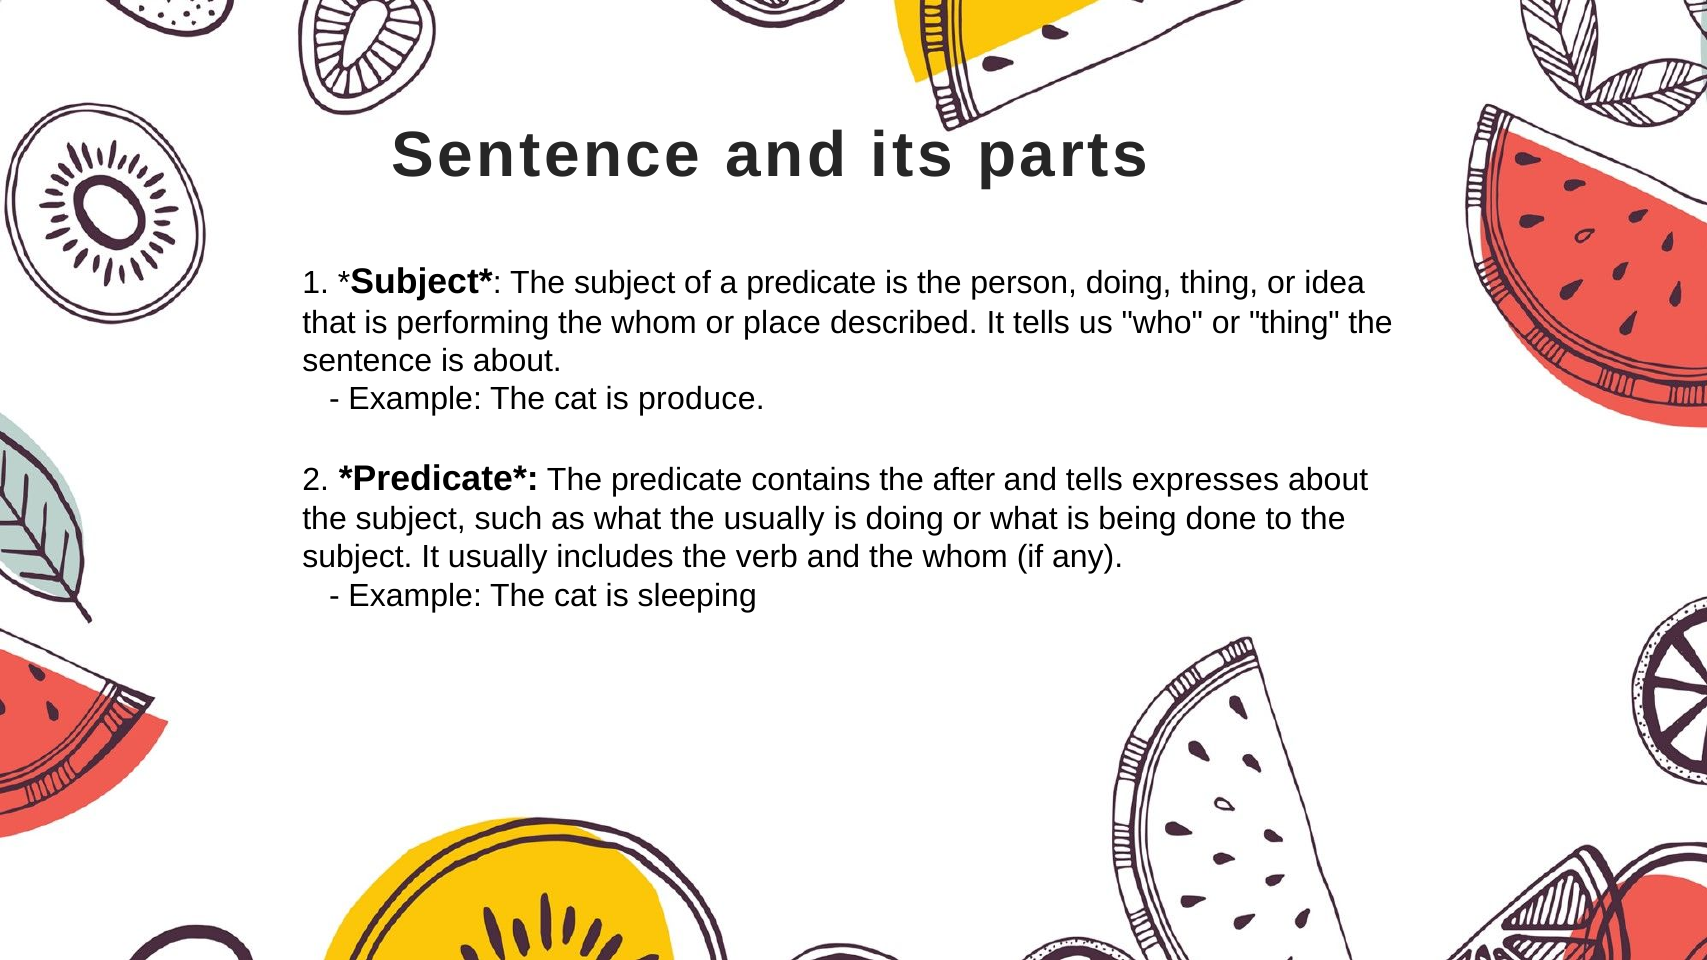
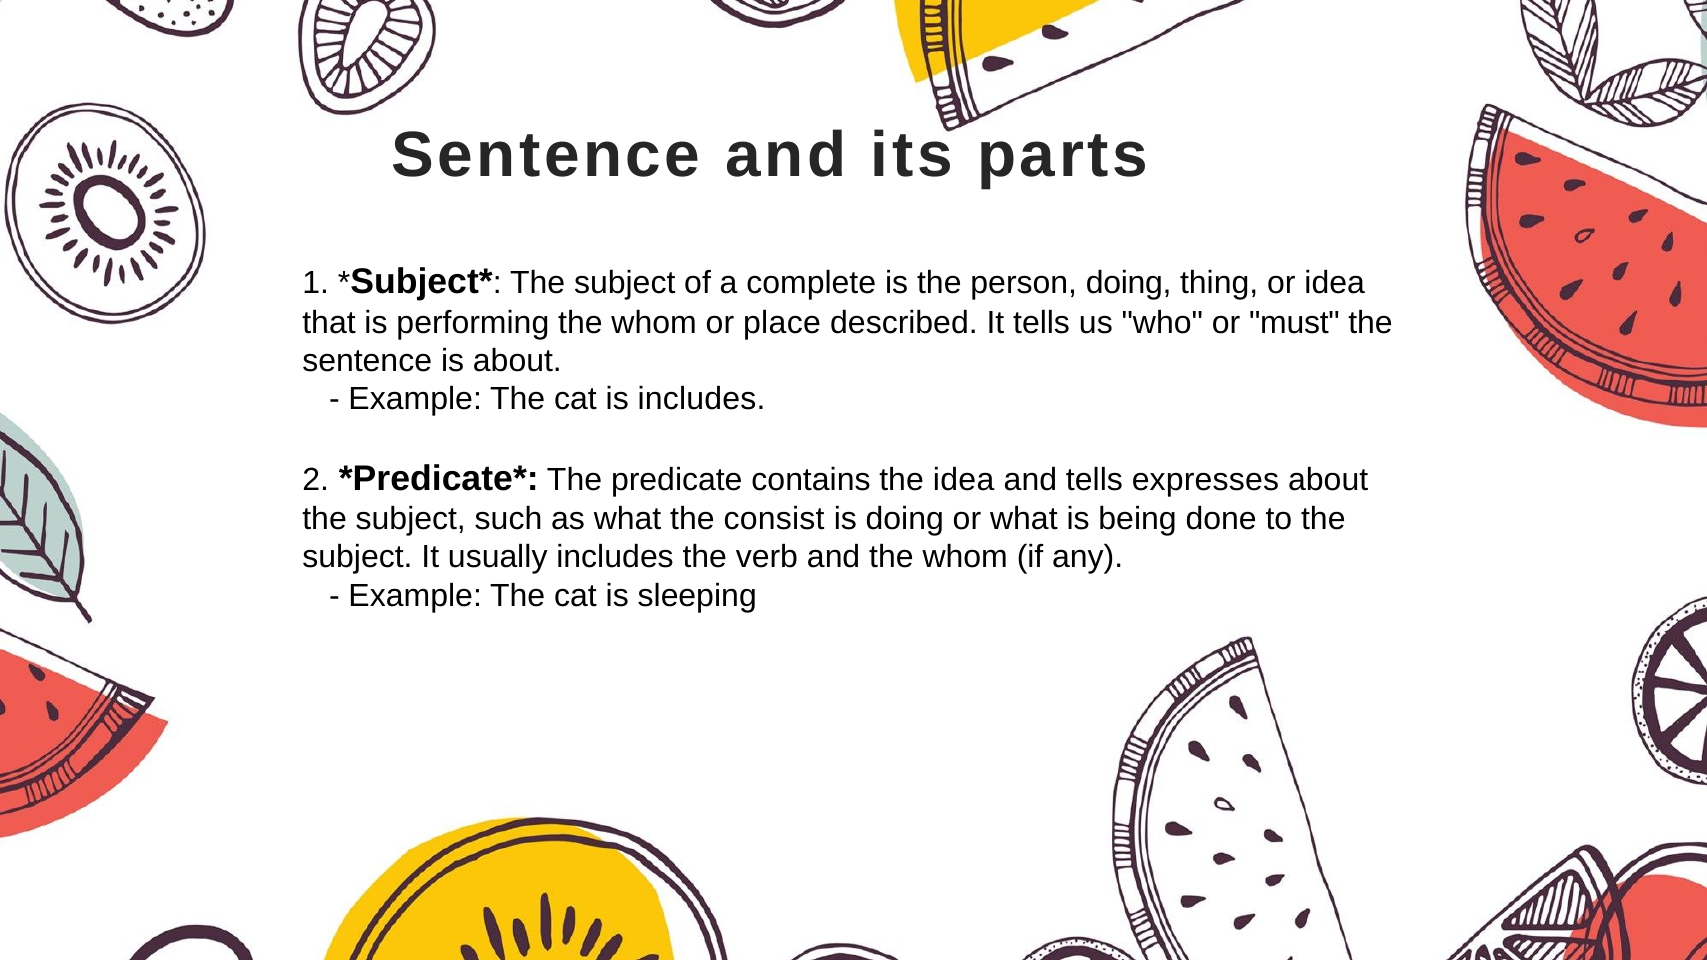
a predicate: predicate -> complete
or thing: thing -> must
is produce: produce -> includes
the after: after -> idea
the usually: usually -> consist
